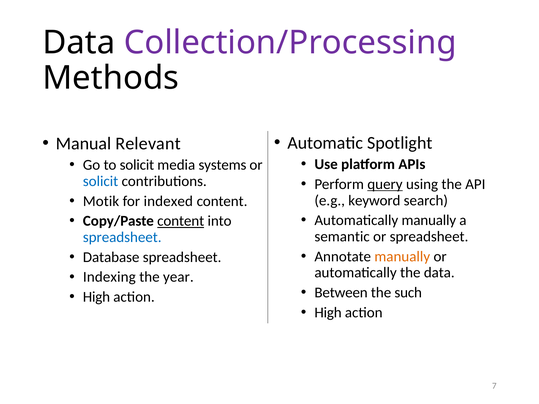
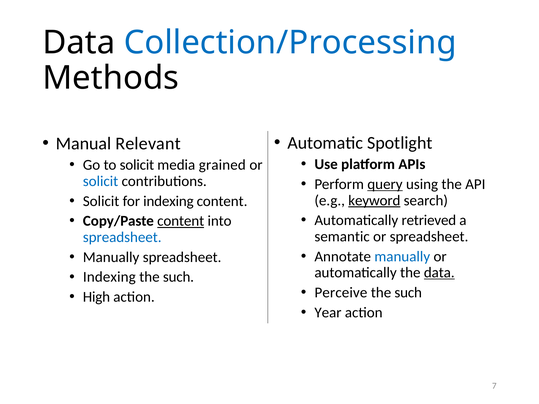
Collection/Processing colour: purple -> blue
systems: systems -> grained
Motik at (101, 201): Motik -> Solicit
for indexed: indexed -> indexing
keyword underline: none -> present
Automatically manually: manually -> retrieved
manually at (402, 257) colour: orange -> blue
Database at (111, 257): Database -> Manually
data at (439, 273) underline: none -> present
year at (178, 277): year -> such
Between: Between -> Perceive
High at (328, 313): High -> Year
